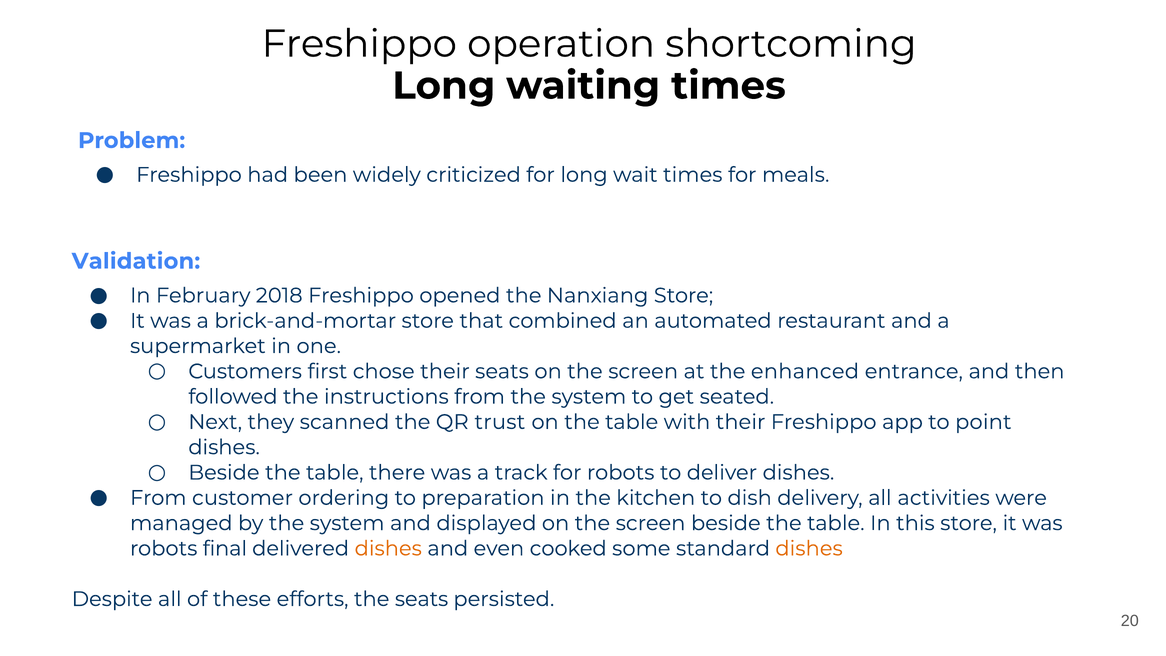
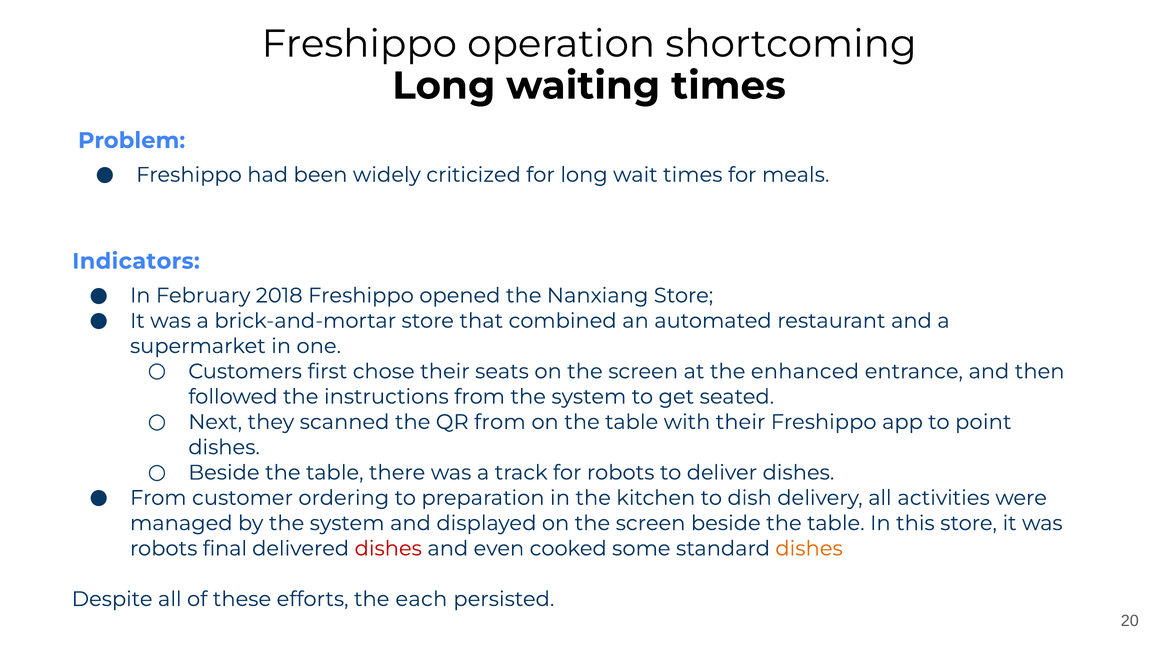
Validation: Validation -> Indicators
QR trust: trust -> from
dishes at (388, 548) colour: orange -> red
the seats: seats -> each
